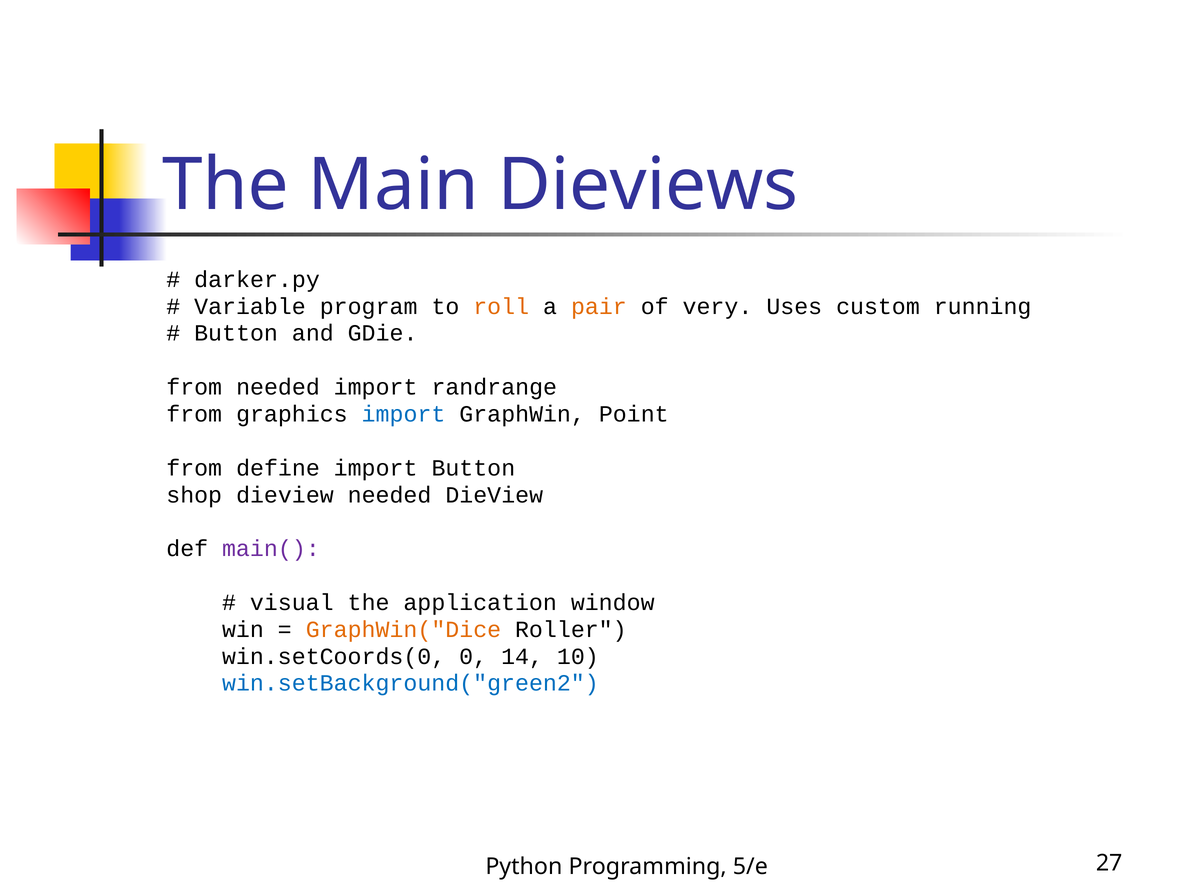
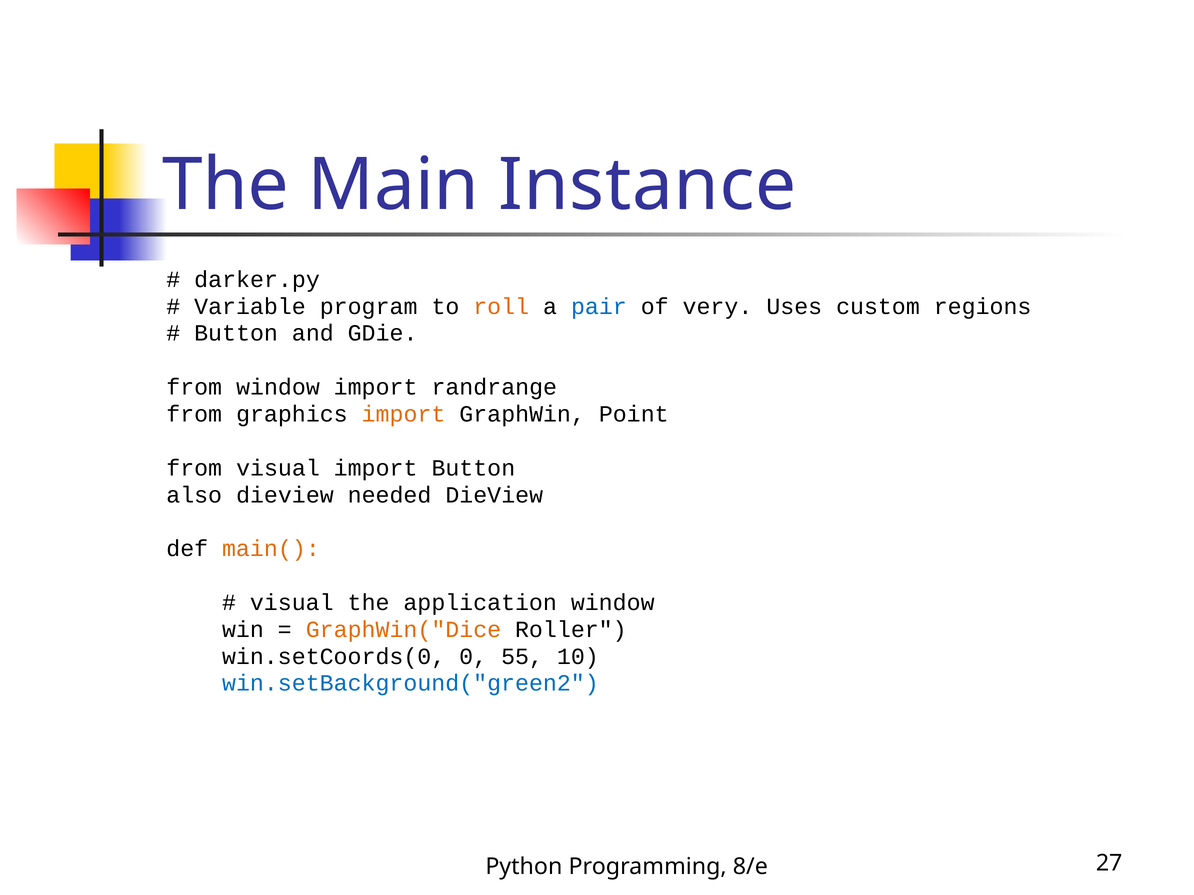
Dieviews: Dieviews -> Instance
pair colour: orange -> blue
running: running -> regions
from needed: needed -> window
import at (404, 414) colour: blue -> orange
from define: define -> visual
shop: shop -> also
main( colour: purple -> orange
14: 14 -> 55
5/e: 5/e -> 8/e
